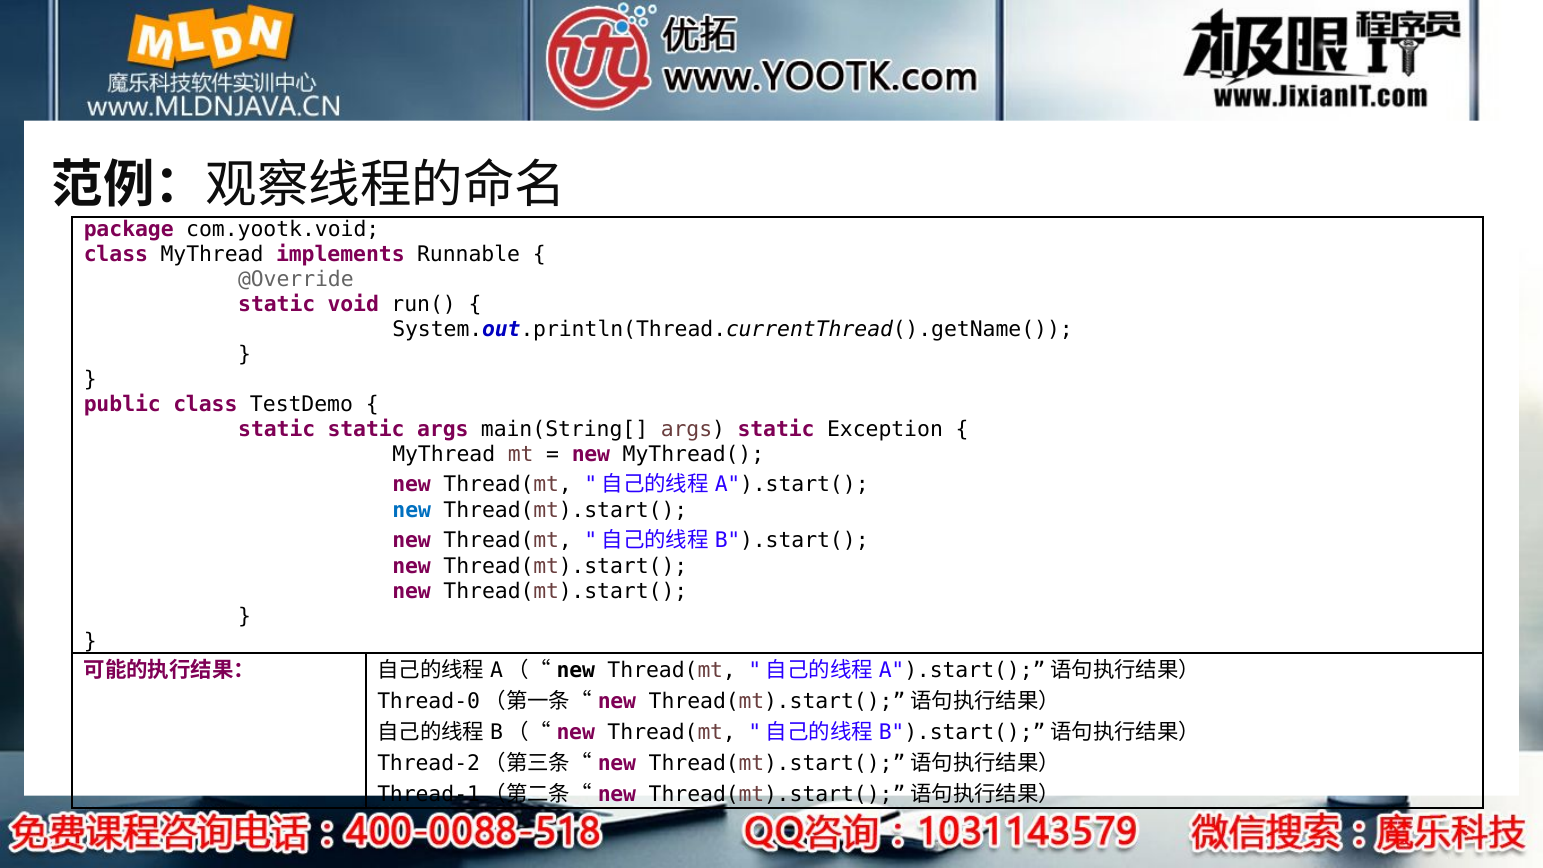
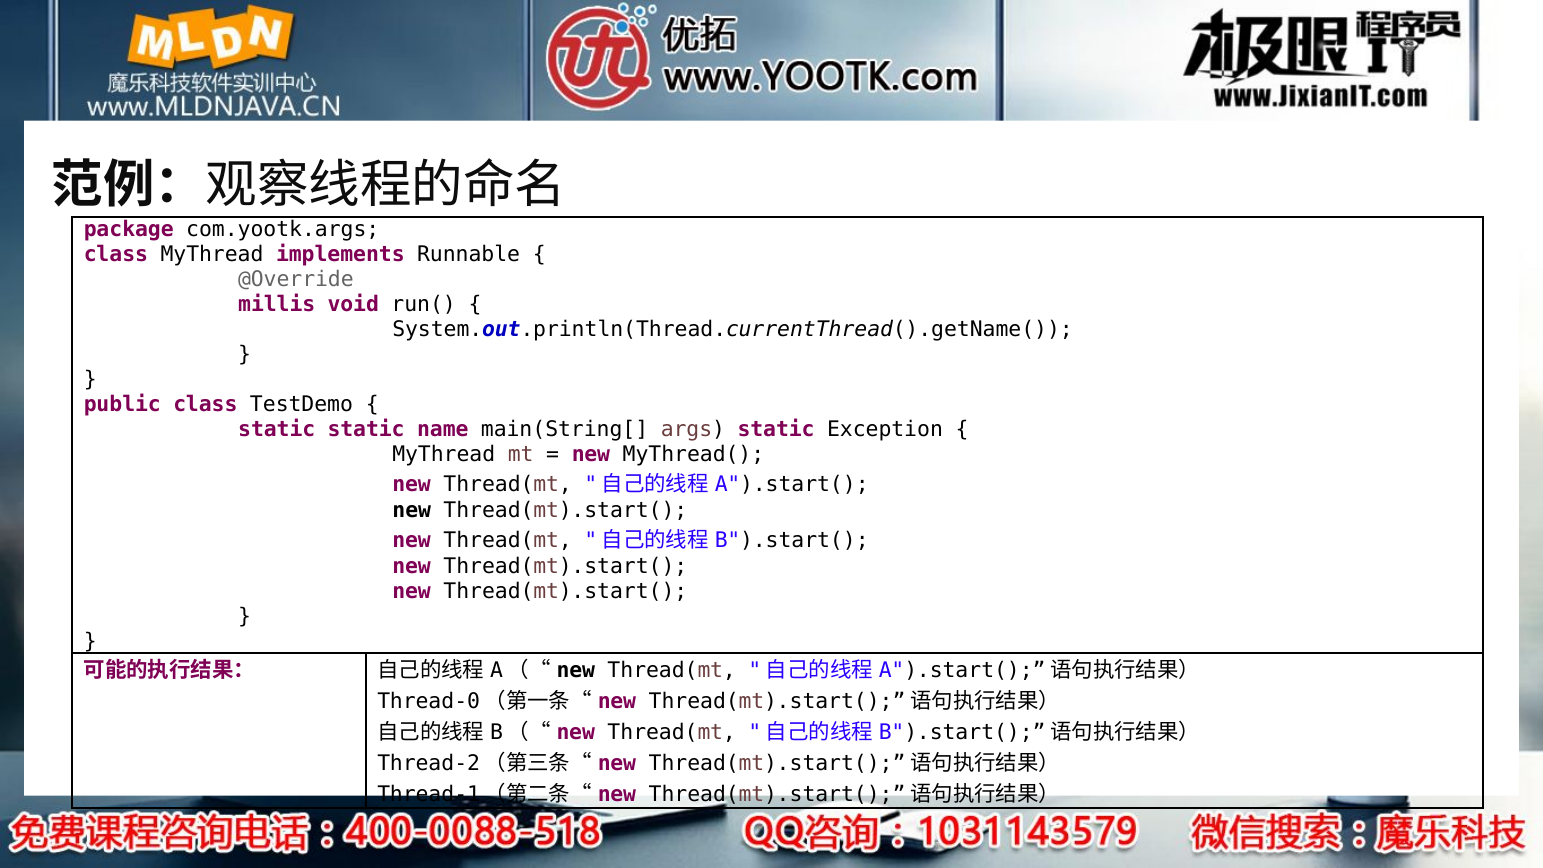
com.yootk.void: com.yootk.void -> com.yootk.args
static at (277, 305): static -> millis
static args: args -> name
new at (412, 510) colour: blue -> black
